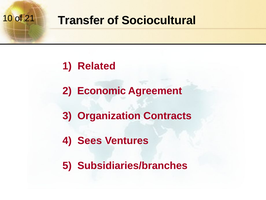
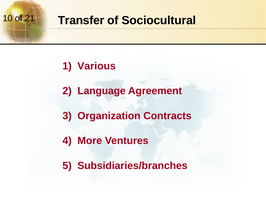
Related: Related -> Various
Economic: Economic -> Language
Sees: Sees -> More
